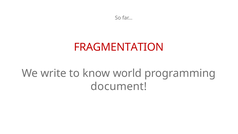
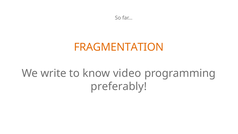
FRAGMENTATION colour: red -> orange
world: world -> video
document: document -> preferably
